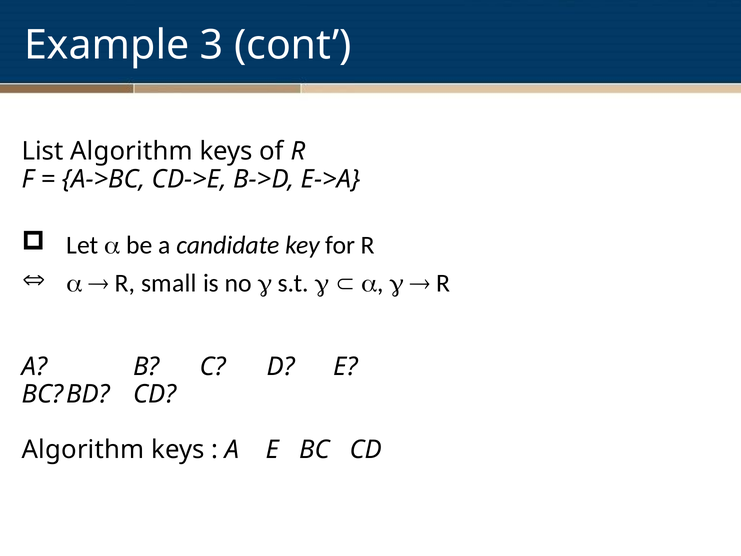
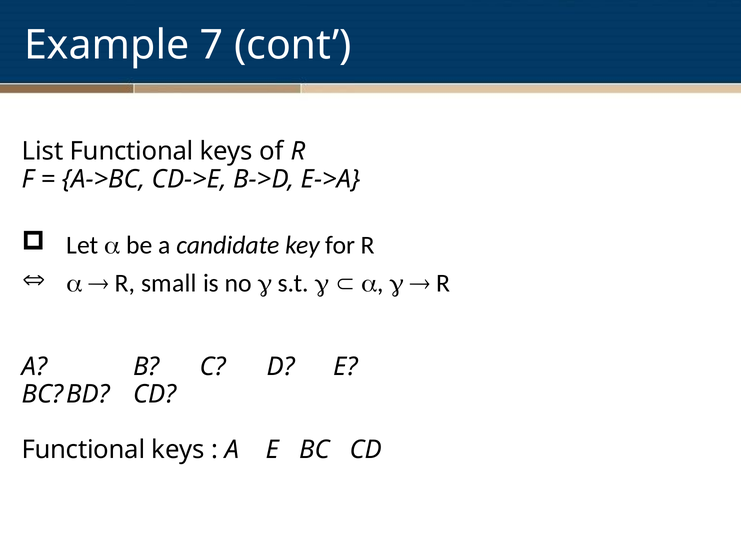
3: 3 -> 7
List Algorithm: Algorithm -> Functional
Algorithm at (83, 450): Algorithm -> Functional
